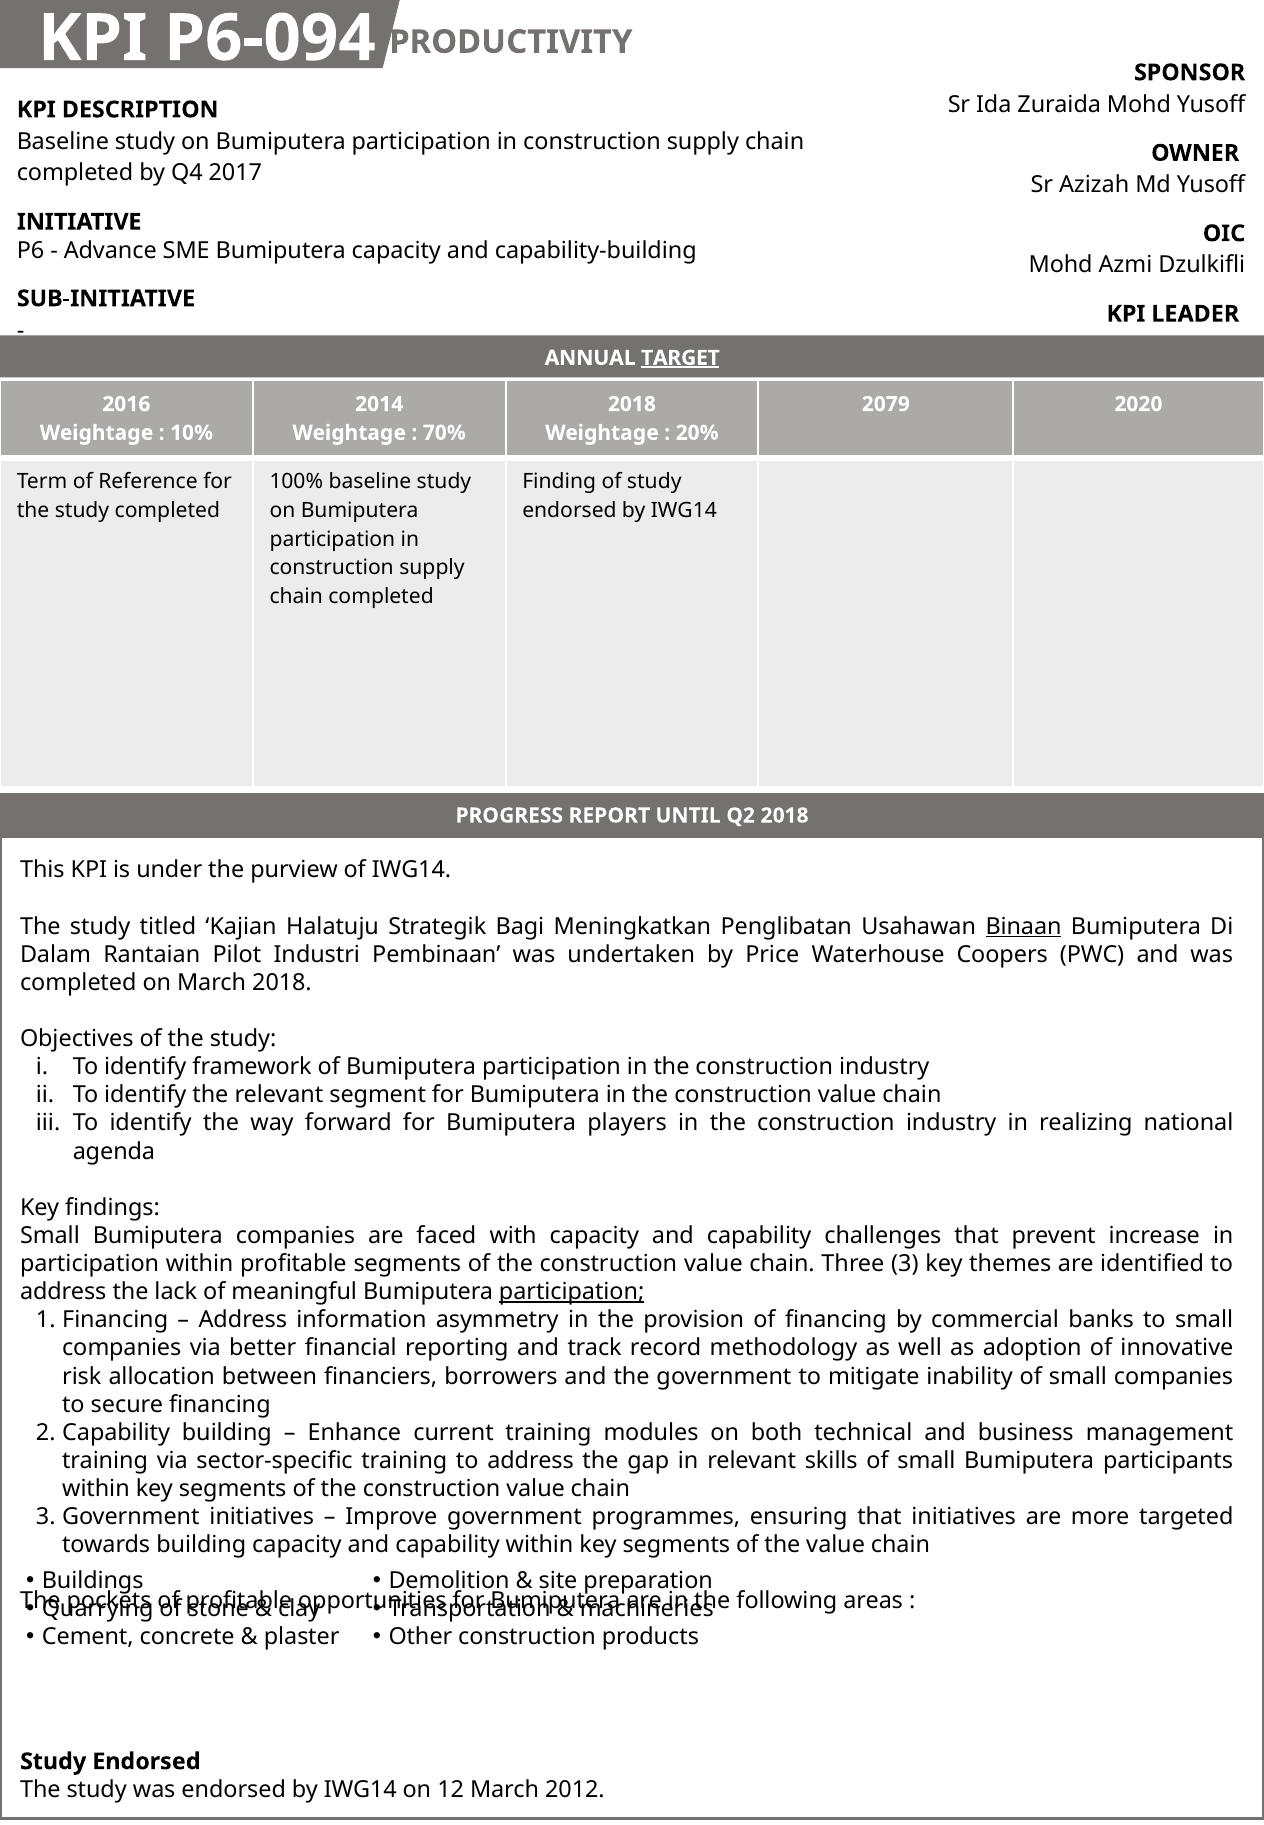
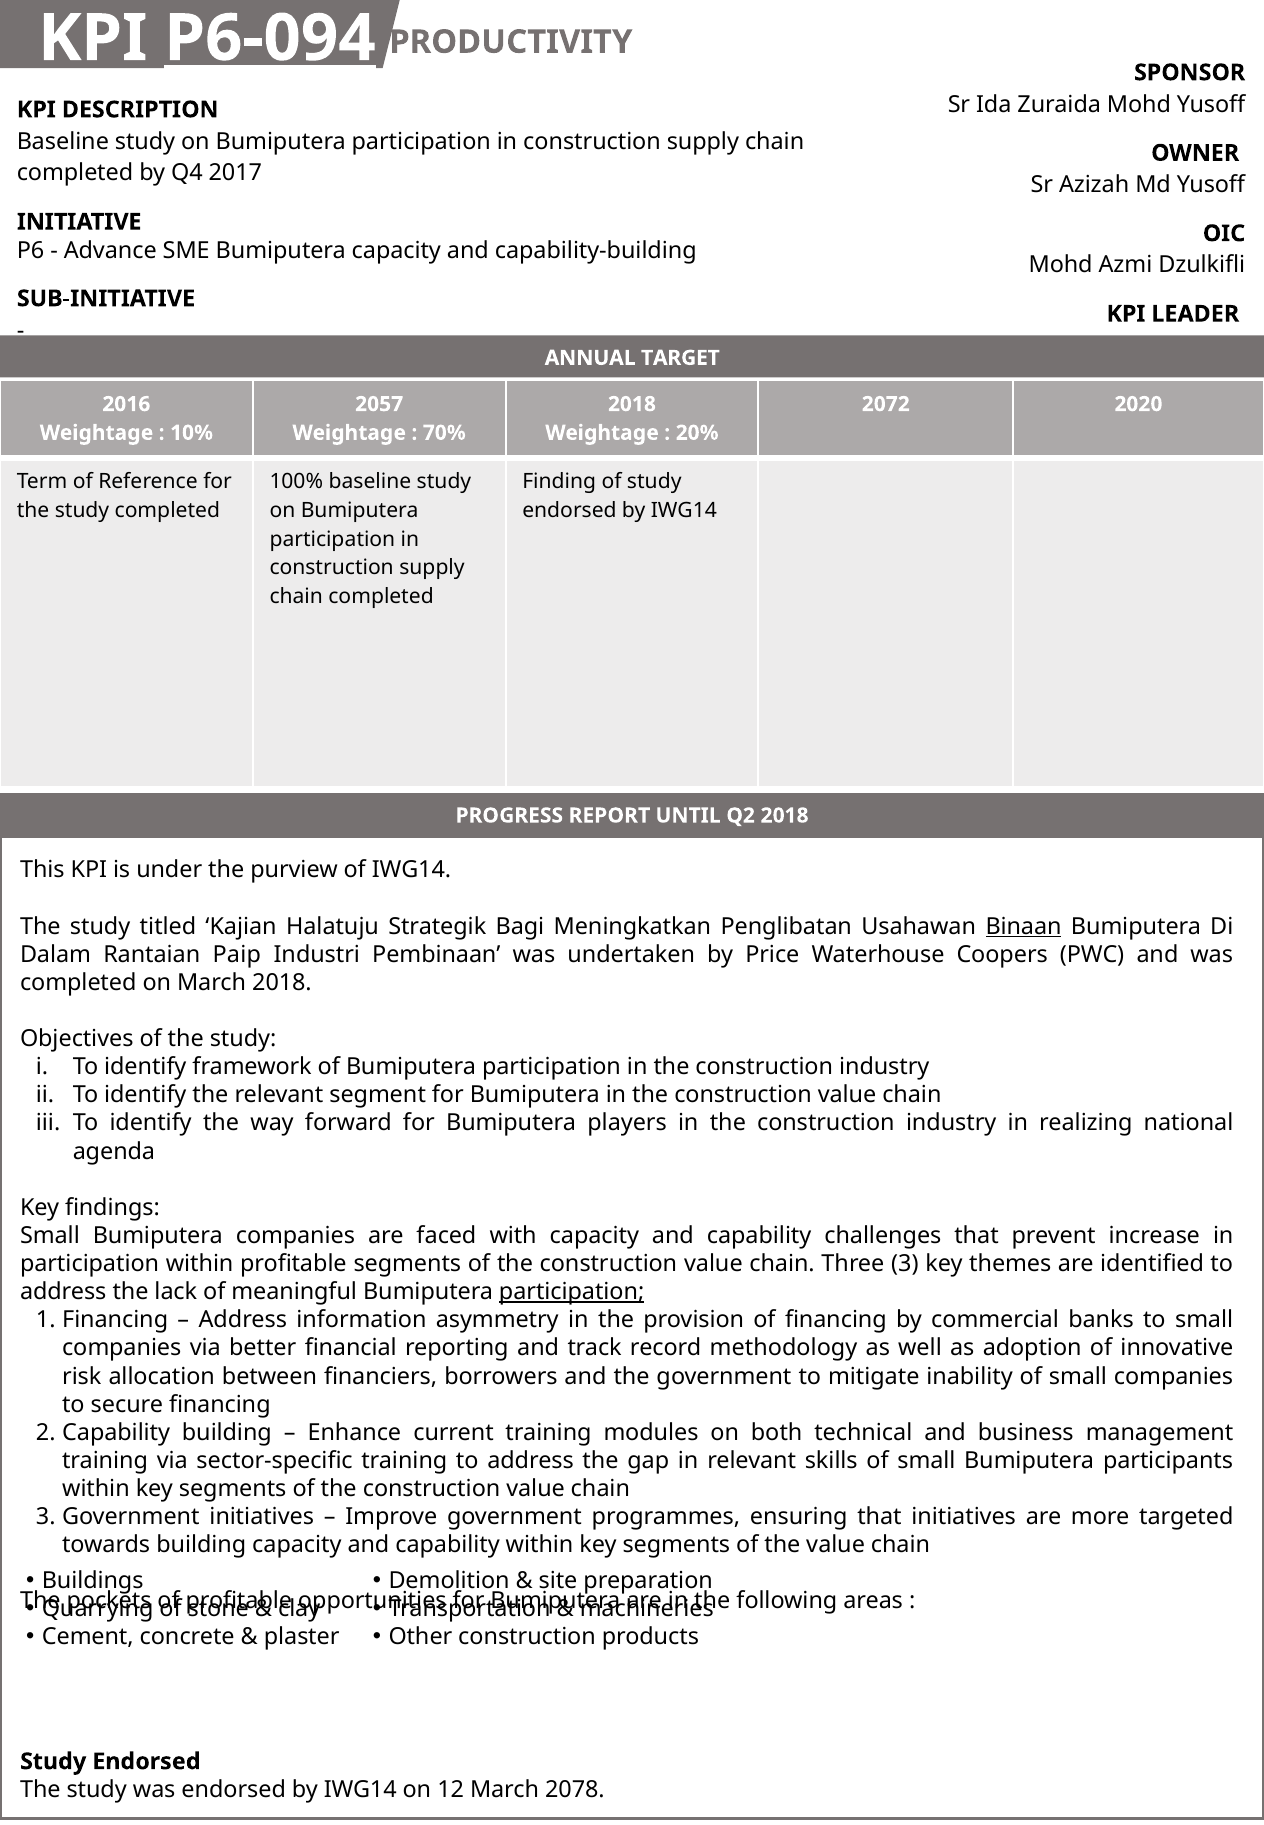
P6-094 underline: none -> present
TARGET underline: present -> none
2014: 2014 -> 2057
2079: 2079 -> 2072
Pilot: Pilot -> Paip
2012: 2012 -> 2078
